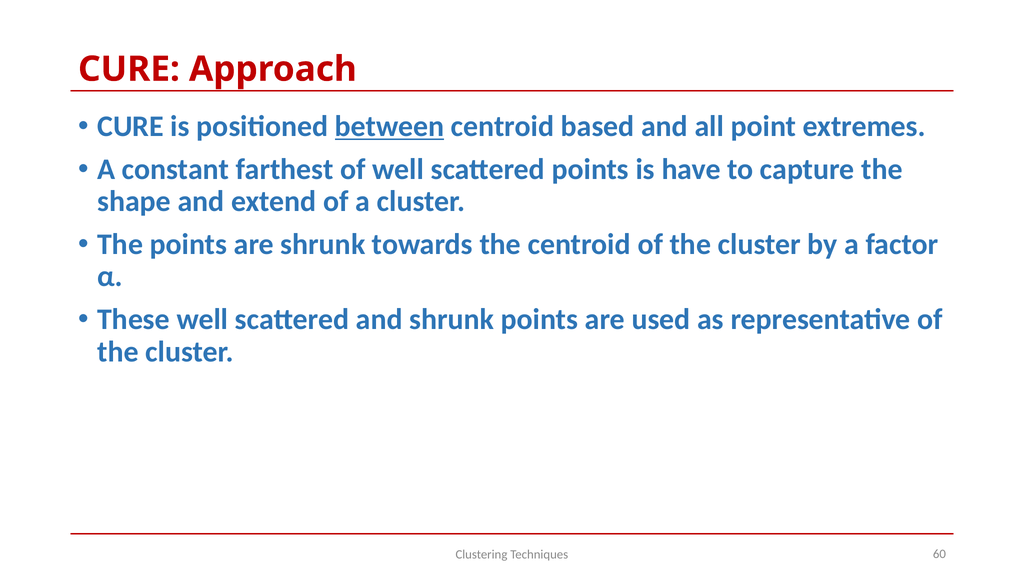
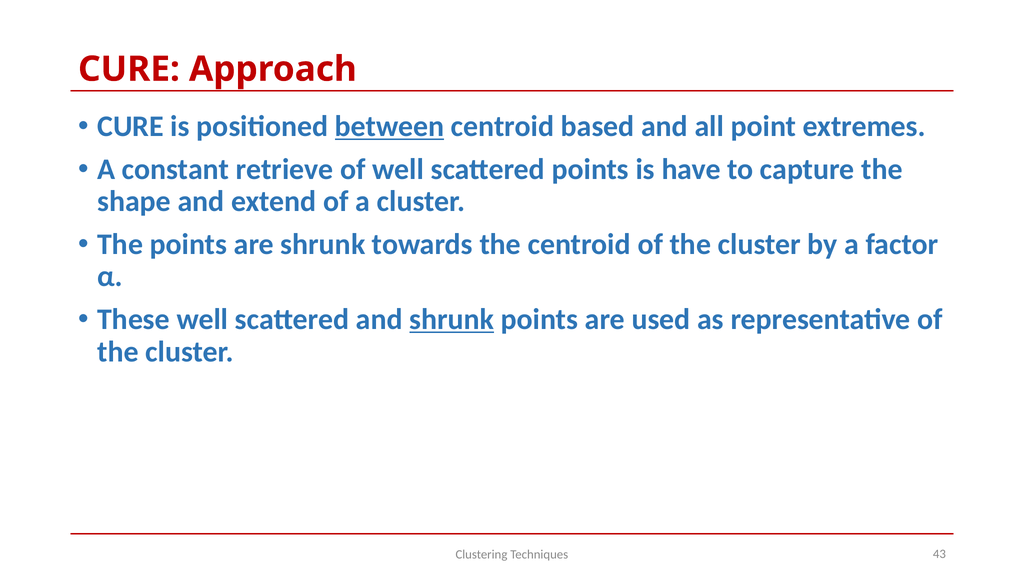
farthest: farthest -> retrieve
shrunk at (452, 319) underline: none -> present
60: 60 -> 43
